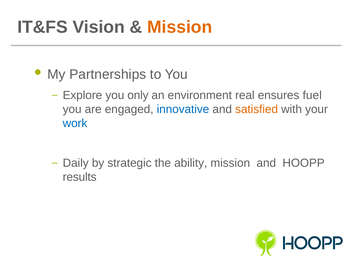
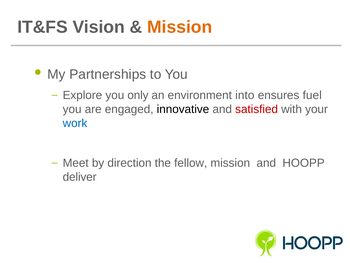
real: real -> into
innovative colour: blue -> black
satisfied colour: orange -> red
Daily: Daily -> Meet
strategic: strategic -> direction
ability: ability -> fellow
results: results -> deliver
